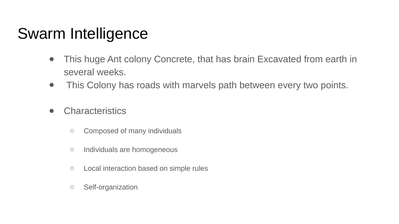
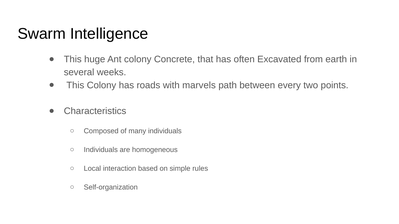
brain: brain -> often
